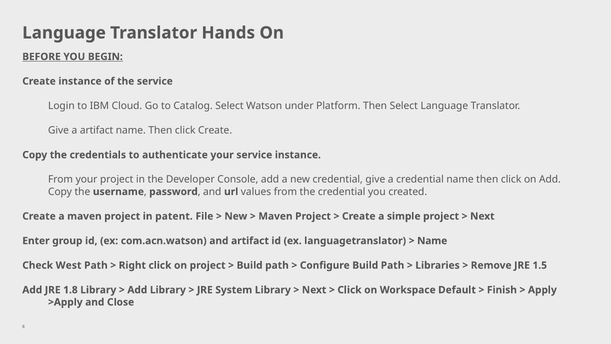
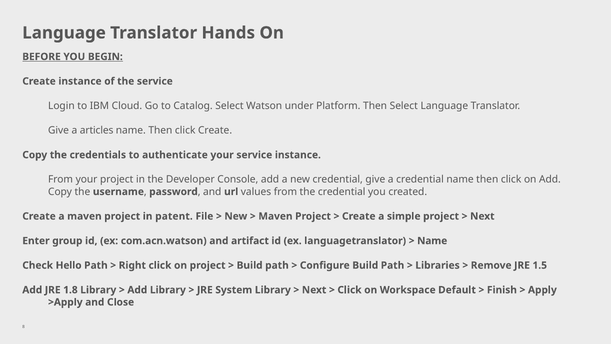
a artifact: artifact -> articles
West: West -> Hello
